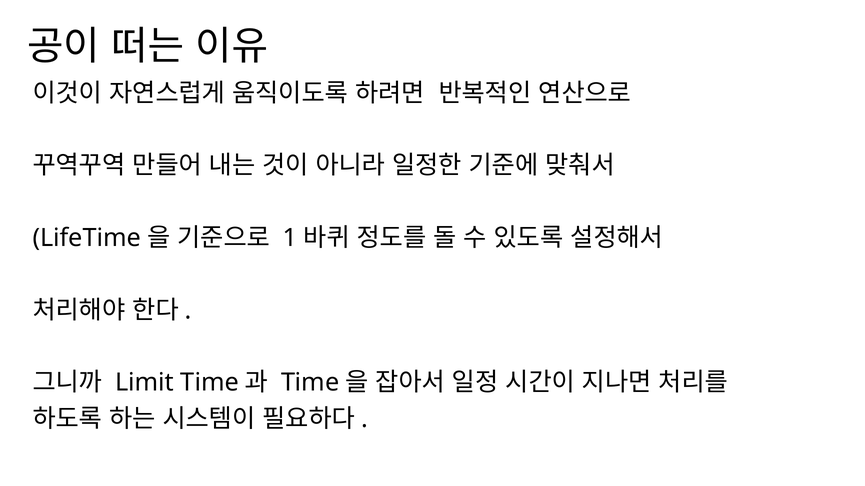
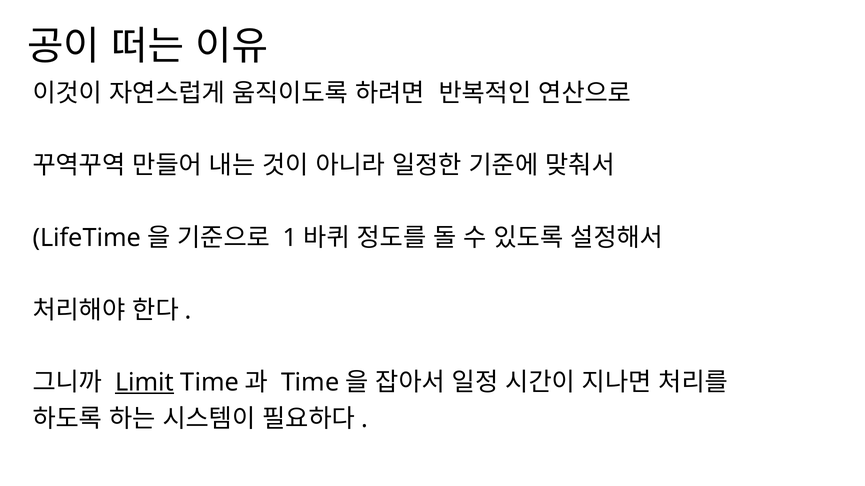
Limit underline: none -> present
